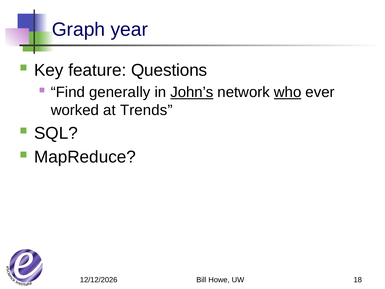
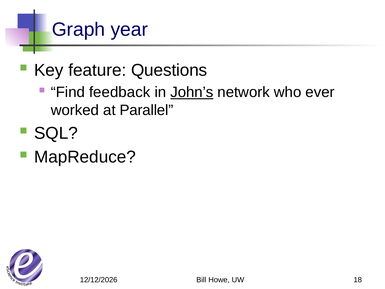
generally: generally -> feedback
who underline: present -> none
Trends: Trends -> Parallel
